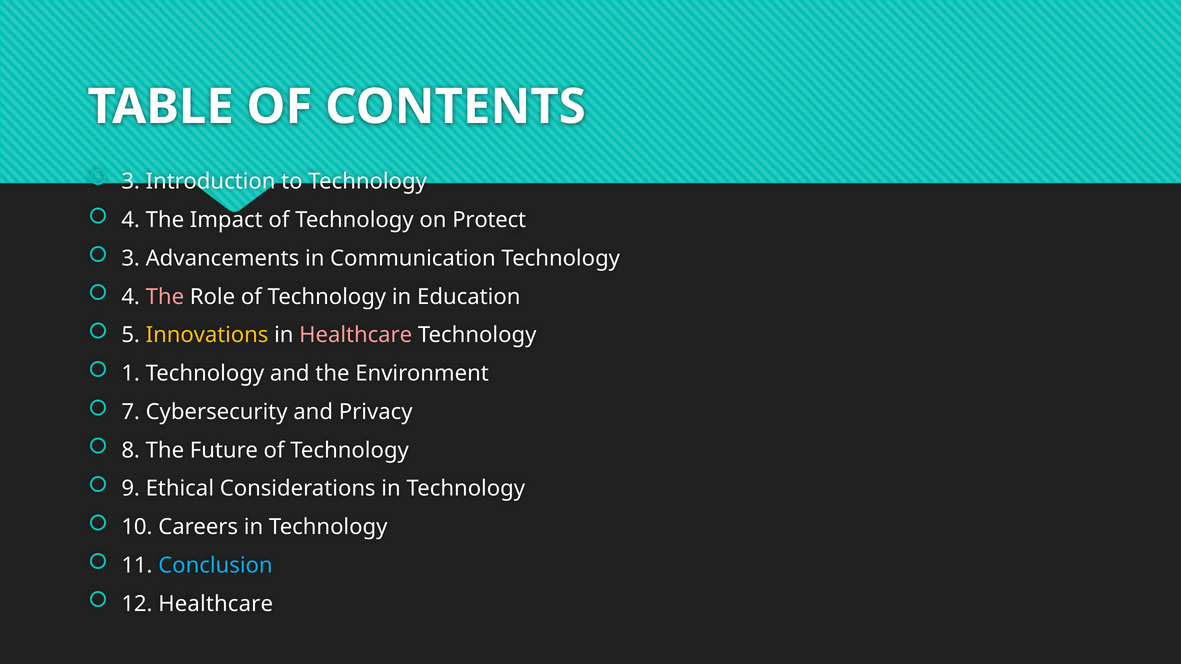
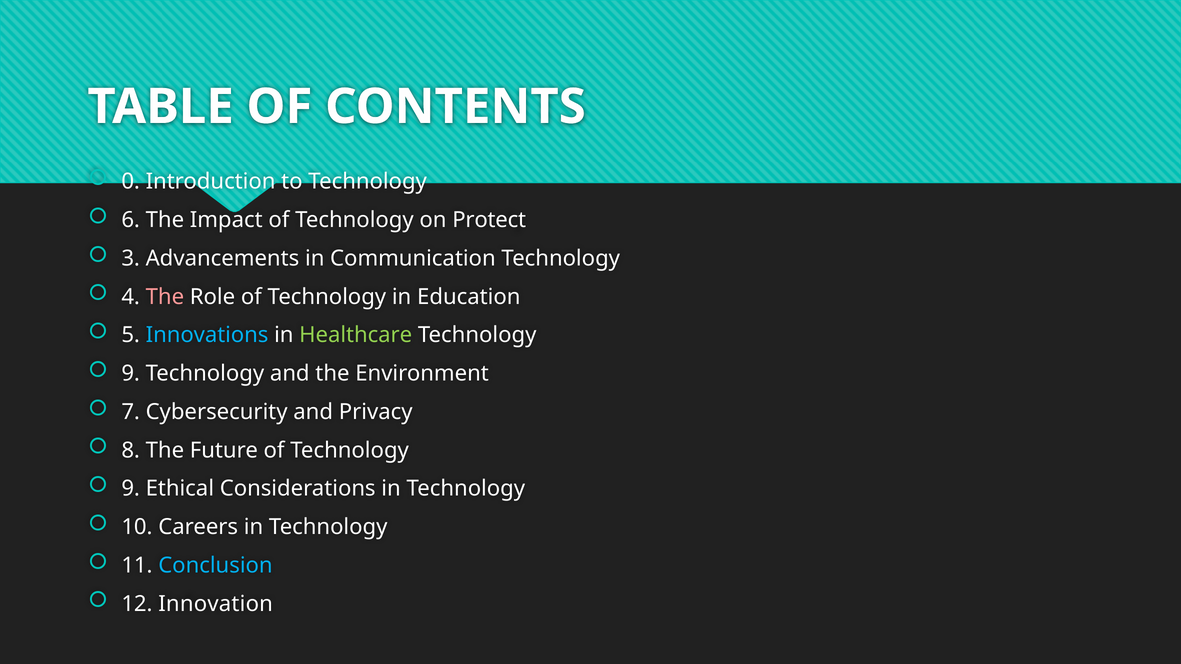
3 at (131, 182): 3 -> 0
4 at (131, 220): 4 -> 6
Innovations colour: yellow -> light blue
Healthcare at (356, 335) colour: pink -> light green
1 at (131, 374): 1 -> 9
12 Healthcare: Healthcare -> Innovation
